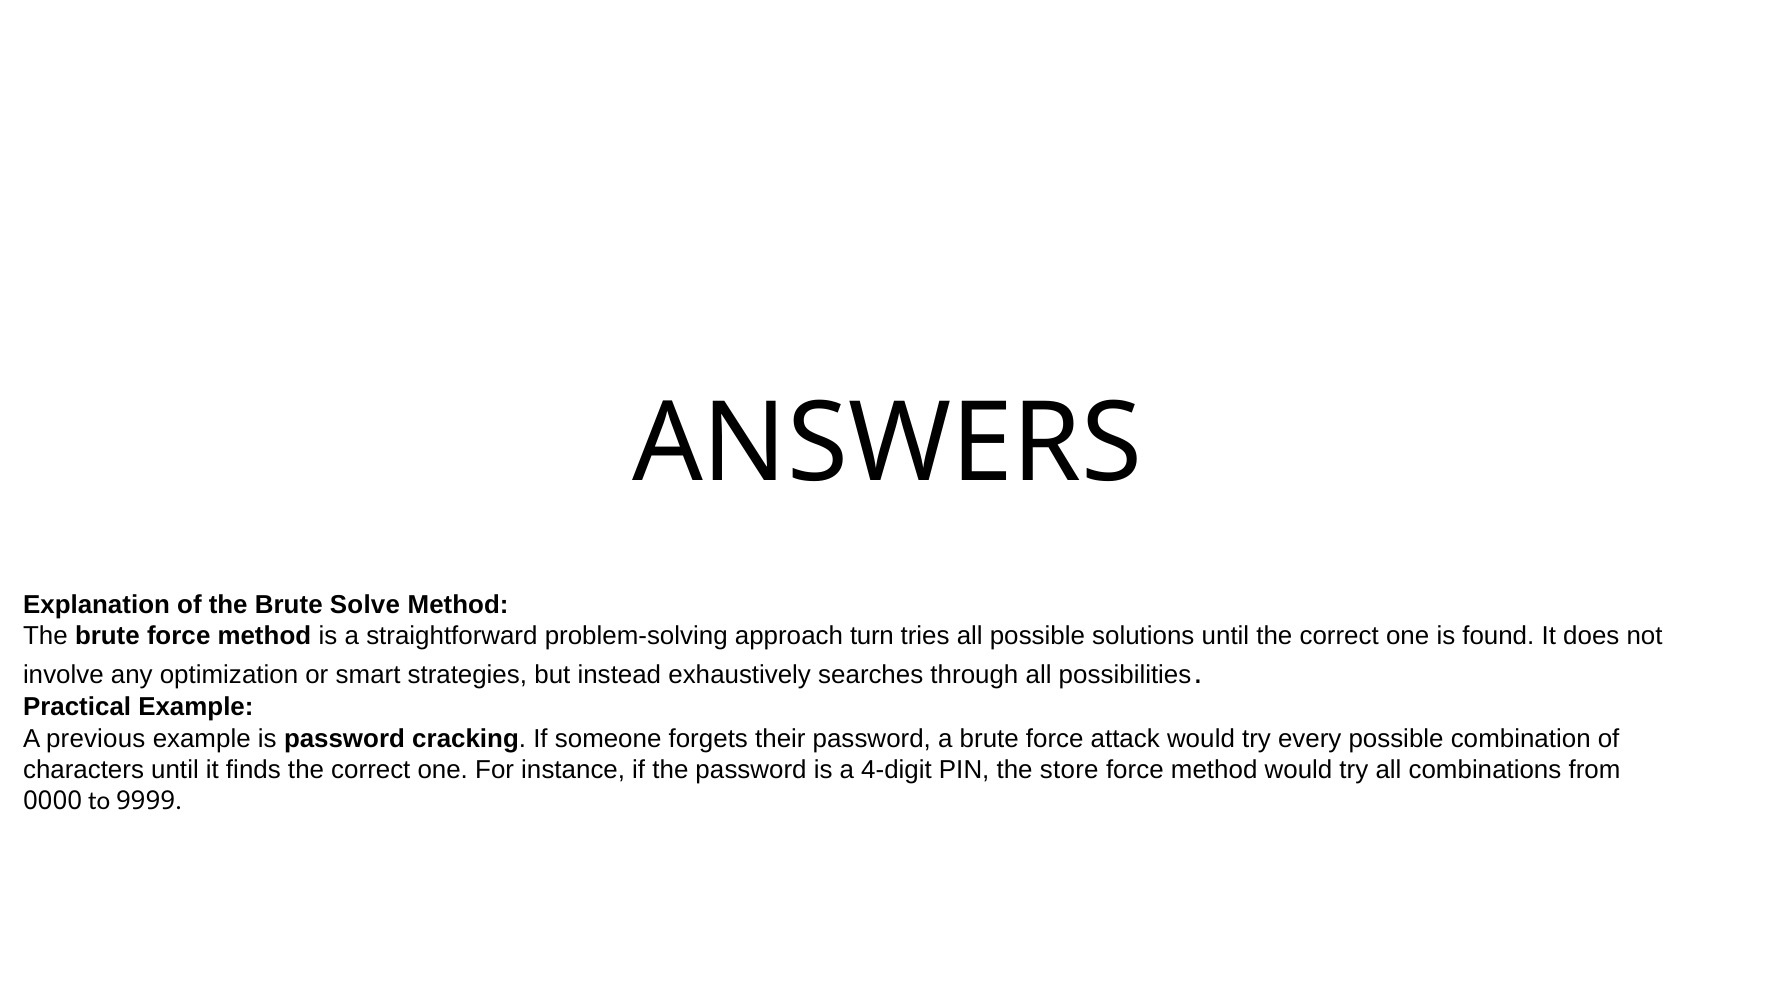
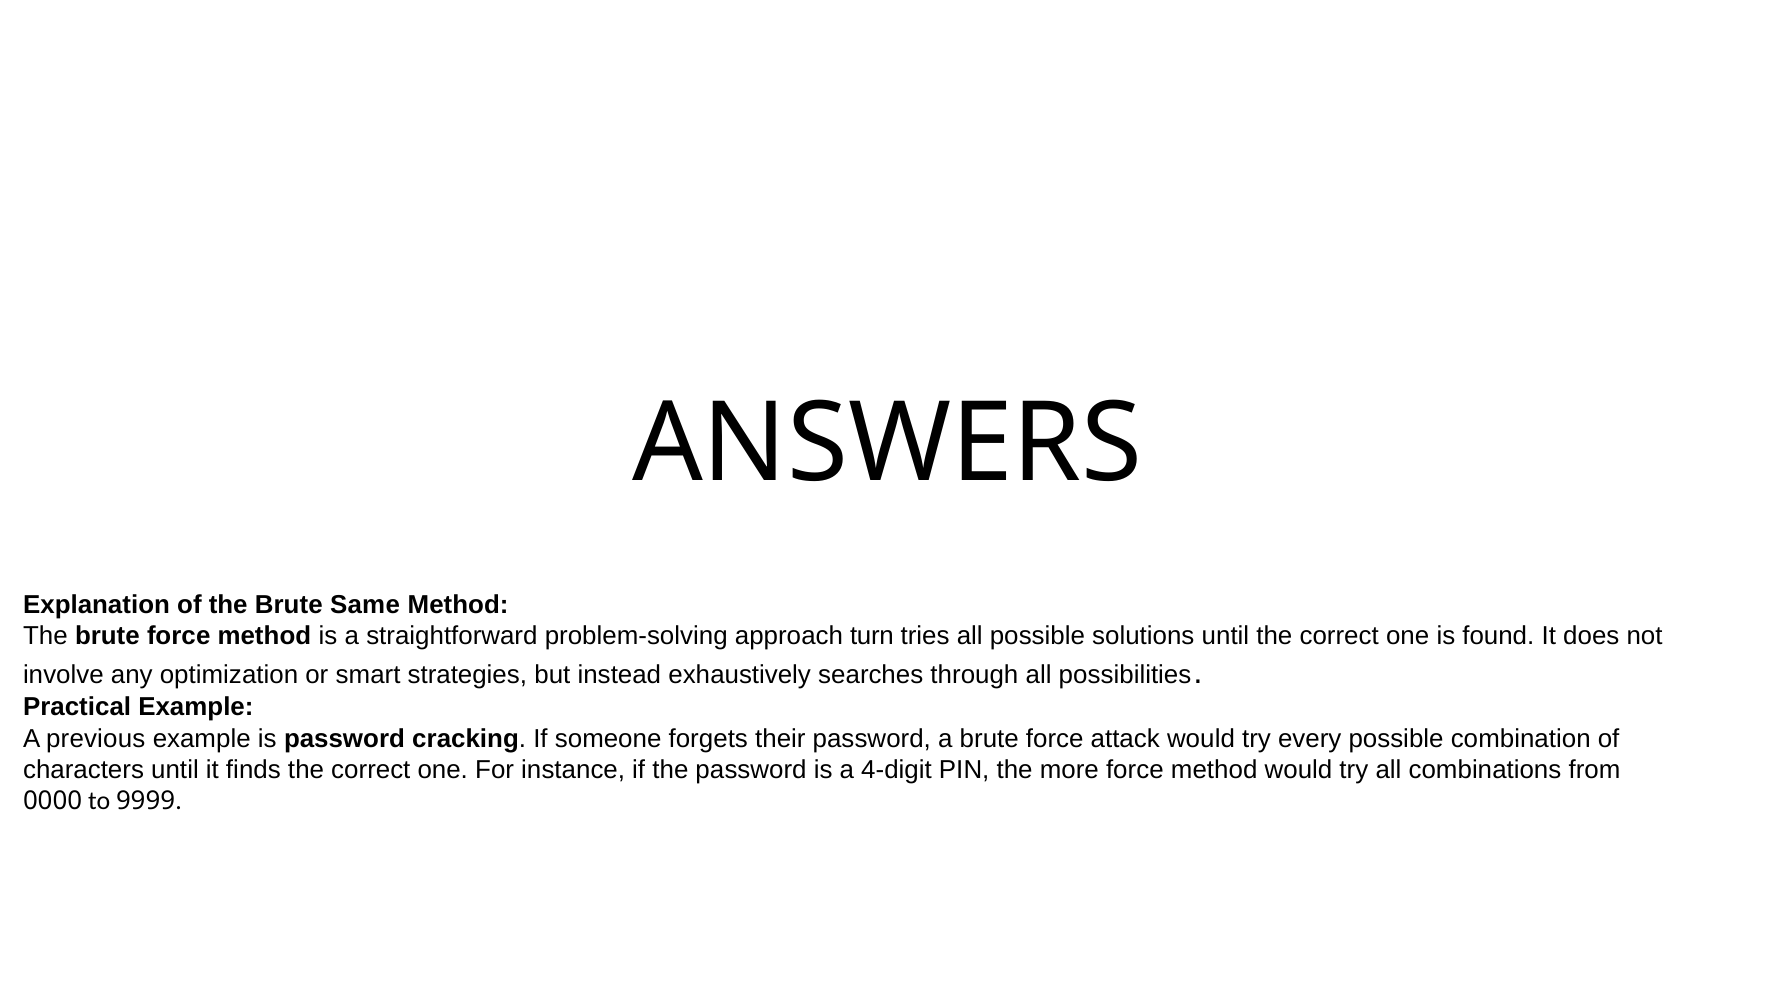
Solve: Solve -> Same
store: store -> more
